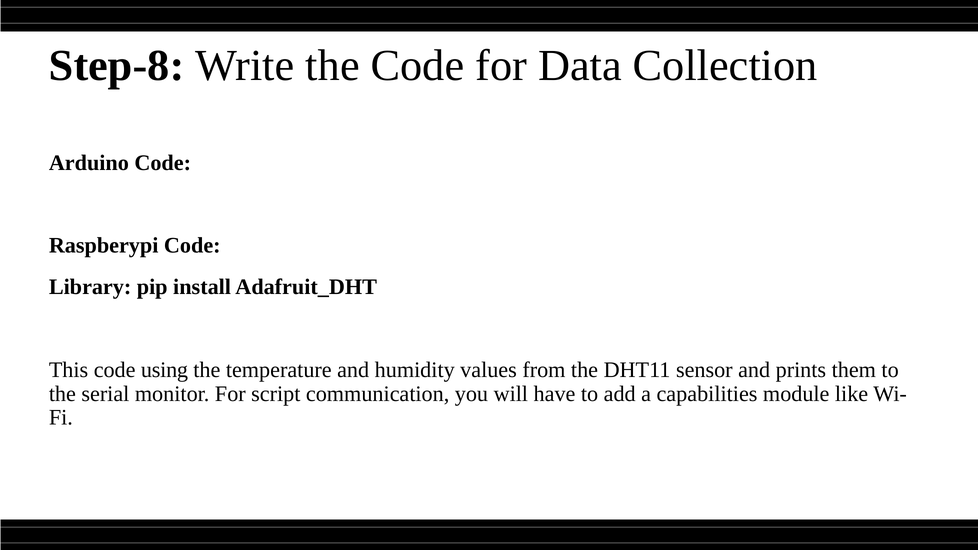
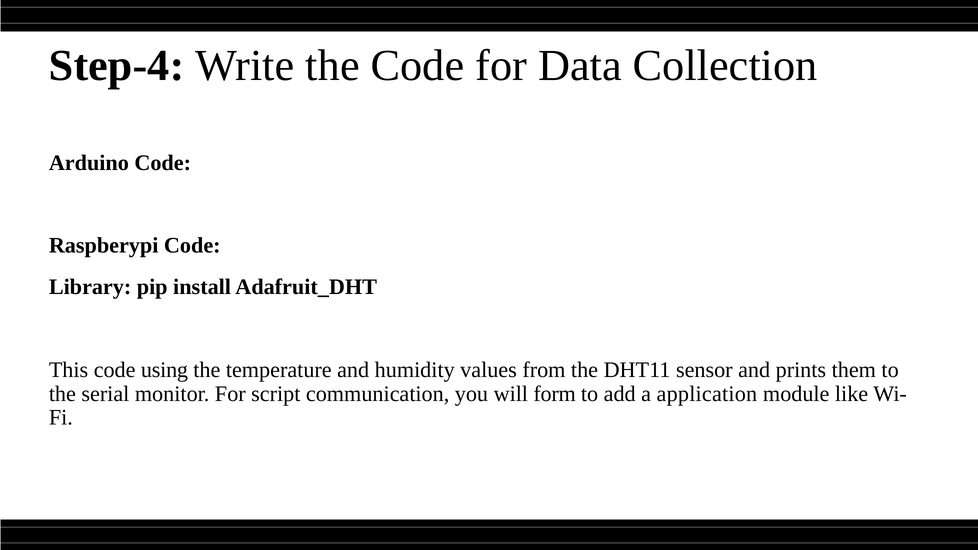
Step-8: Step-8 -> Step-4
have: have -> form
capabilities: capabilities -> application
